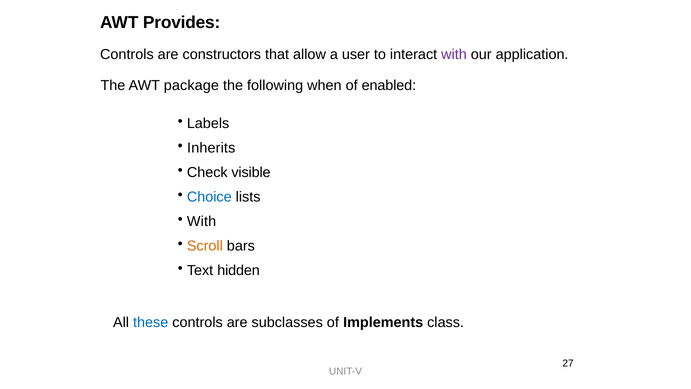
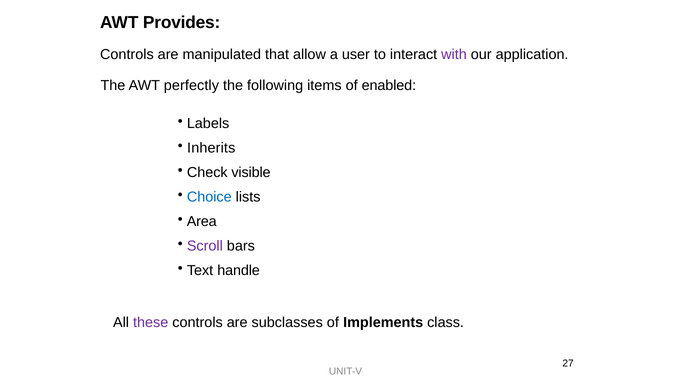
constructors: constructors -> manipulated
package: package -> perfectly
when: when -> items
With at (202, 222): With -> Area
Scroll colour: orange -> purple
hidden: hidden -> handle
these colour: blue -> purple
